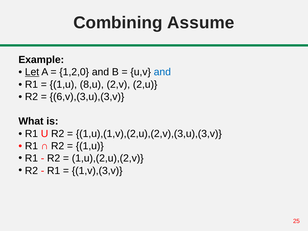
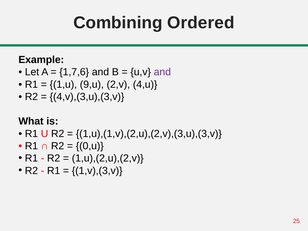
Assume: Assume -> Ordered
Let underline: present -> none
1,2,0: 1,2,0 -> 1,7,6
and at (162, 72) colour: blue -> purple
8,u: 8,u -> 9,u
2,u: 2,u -> 4,u
6,v),(3,u),(3,v: 6,v),(3,u),(3,v -> 4,v),(3,u),(3,v
1,u at (90, 146): 1,u -> 0,u
